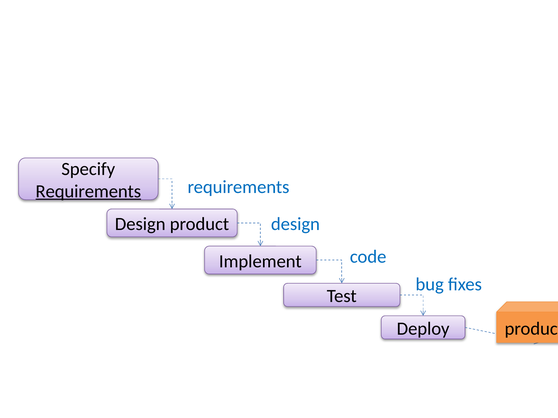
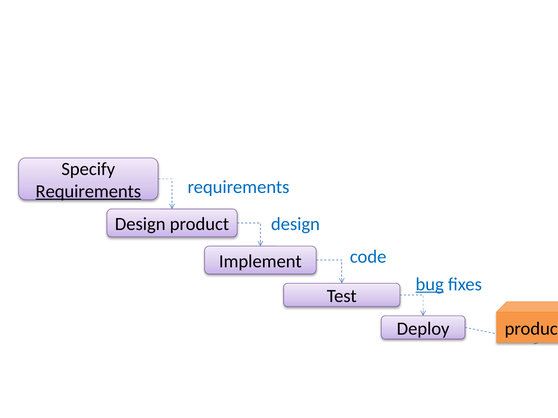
bug underline: none -> present
